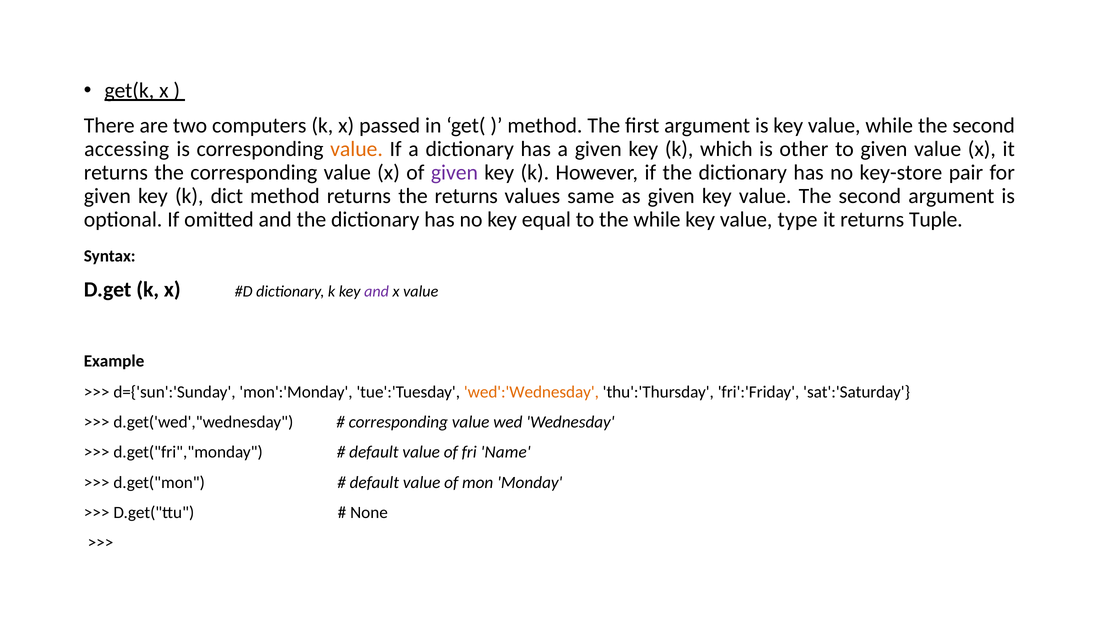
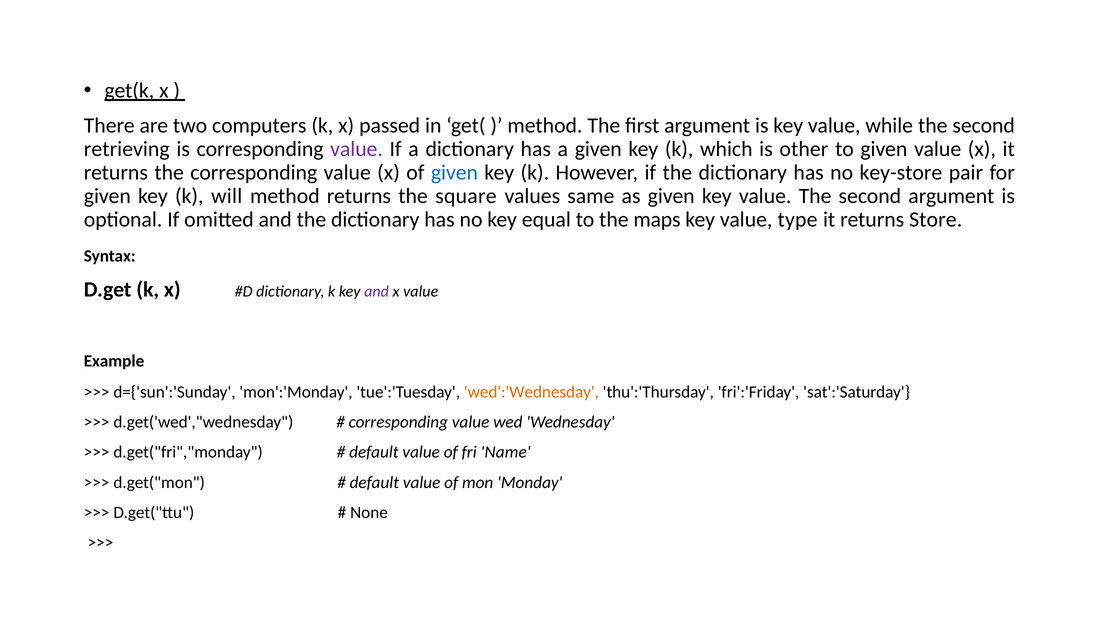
accessing: accessing -> retrieving
value at (357, 149) colour: orange -> purple
given at (454, 173) colour: purple -> blue
dict: dict -> will
the returns: returns -> square
the while: while -> maps
Tuple: Tuple -> Store
